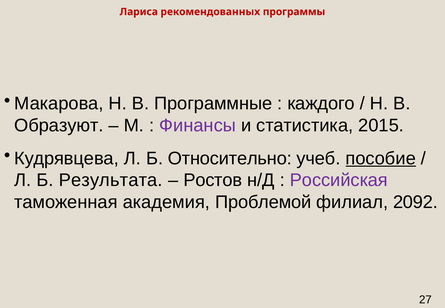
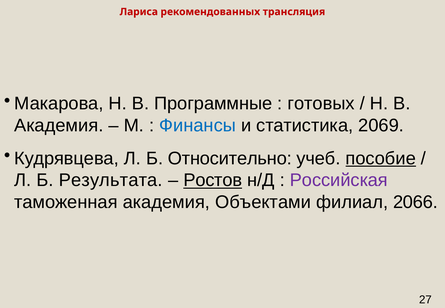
программы: программы -> трансляция
каждого: каждого -> готовых
Образуют at (59, 126): Образуют -> Академия
Финансы colour: purple -> blue
2015: 2015 -> 2069
Ростов underline: none -> present
Проблемой: Проблемой -> Объектами
2092: 2092 -> 2066
